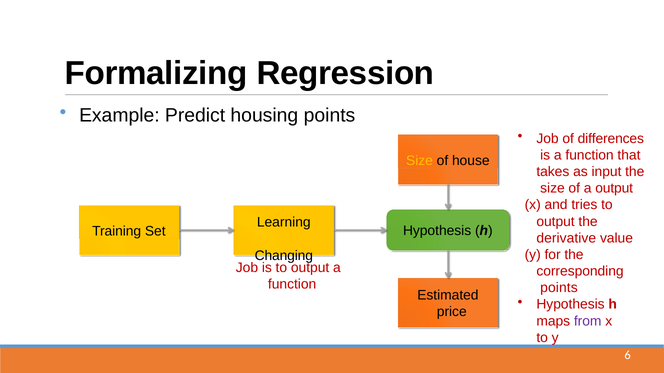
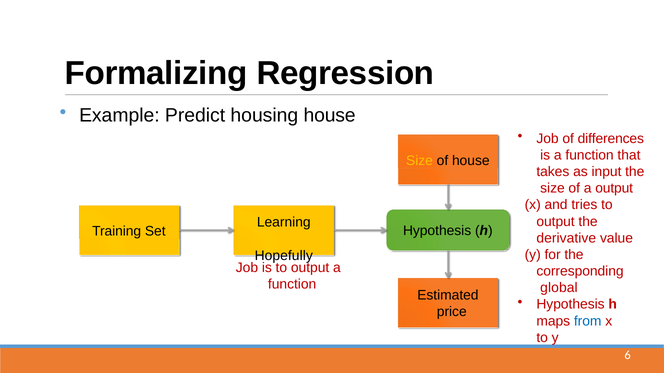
housing points: points -> house
Changing: Changing -> Hopefully
points at (559, 288): points -> global
from colour: purple -> blue
